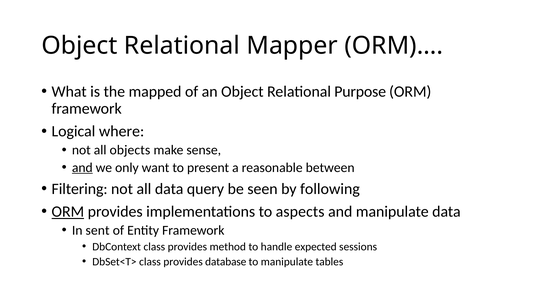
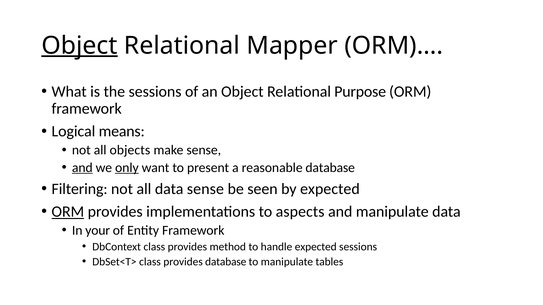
Object at (79, 46) underline: none -> present
the mapped: mapped -> sessions
where: where -> means
only underline: none -> present
reasonable between: between -> database
data query: query -> sense
by following: following -> expected
sent: sent -> your
